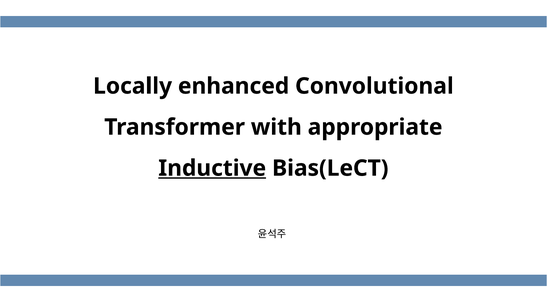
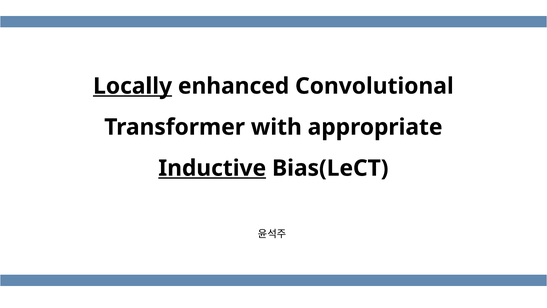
Locally underline: none -> present
